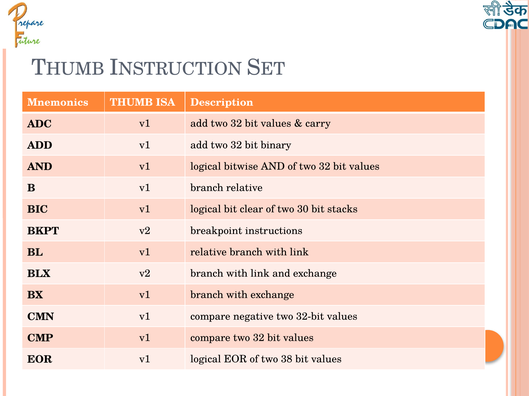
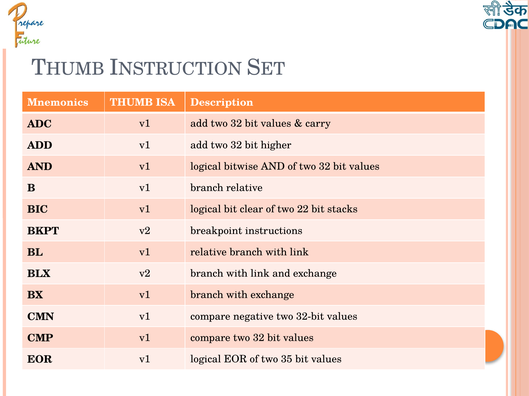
binary: binary -> higher
30: 30 -> 22
38: 38 -> 35
